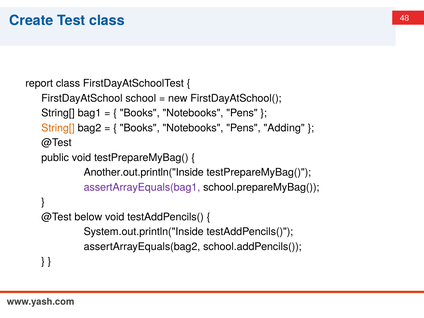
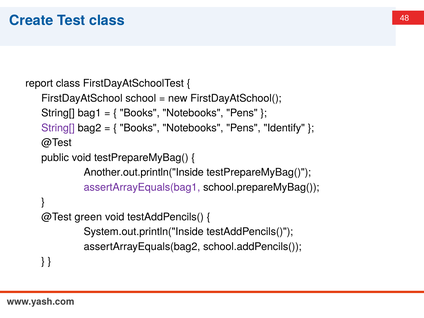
String[ at (58, 128) colour: orange -> purple
Adding: Adding -> Identify
below: below -> green
